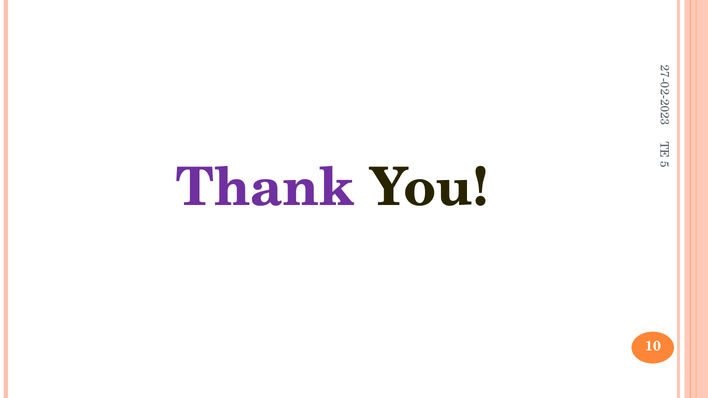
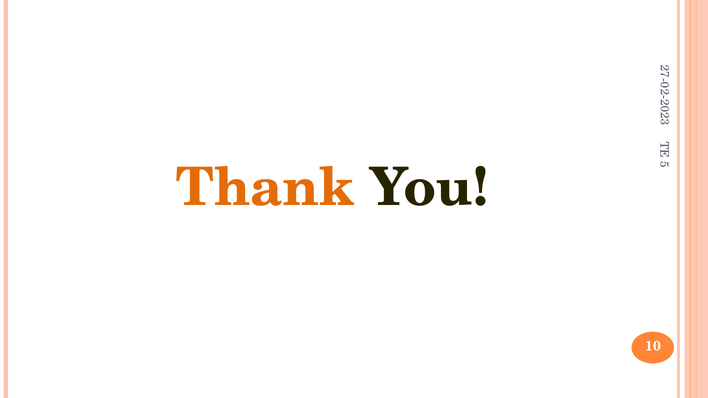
Thank colour: purple -> orange
